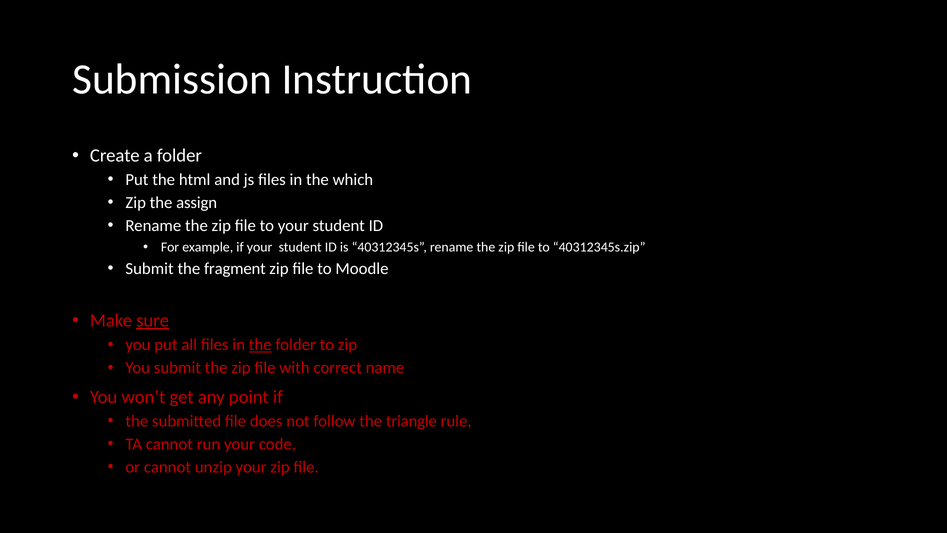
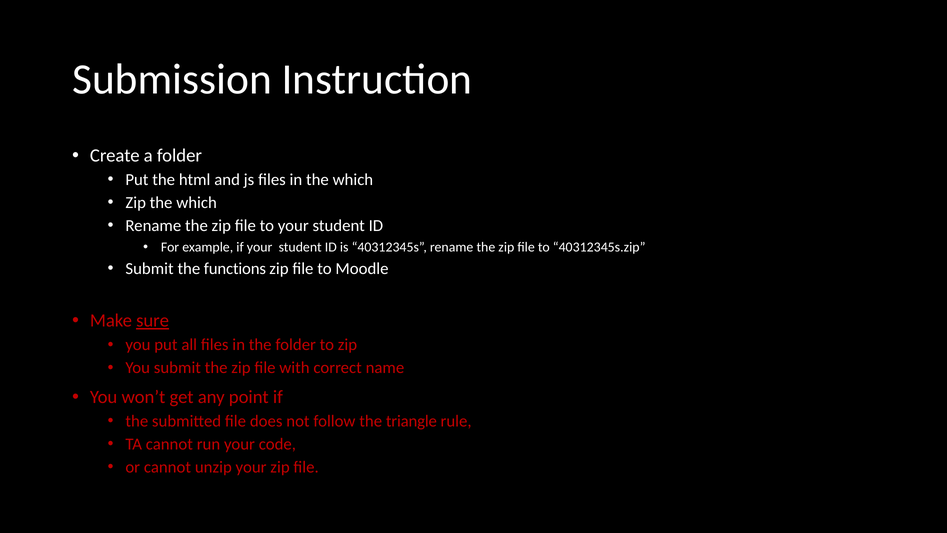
Zip the assign: assign -> which
fragment: fragment -> functions
the at (260, 345) underline: present -> none
